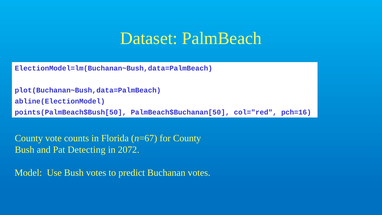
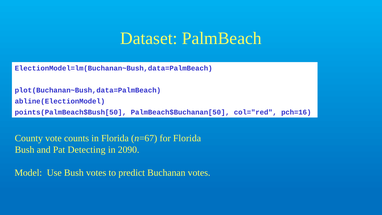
for County: County -> Florida
2072: 2072 -> 2090
